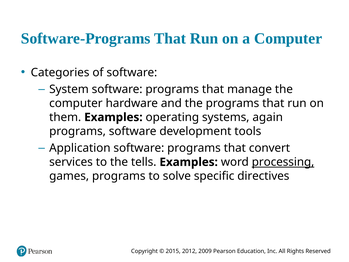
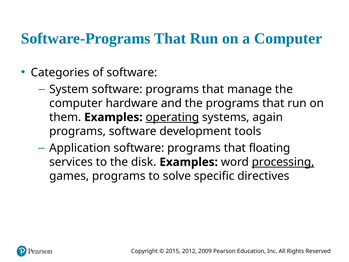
operating underline: none -> present
convert: convert -> floating
tells: tells -> disk
